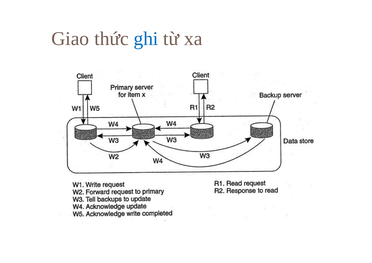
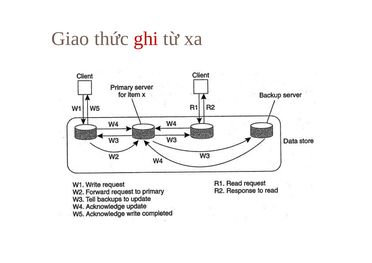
ghi colour: blue -> red
